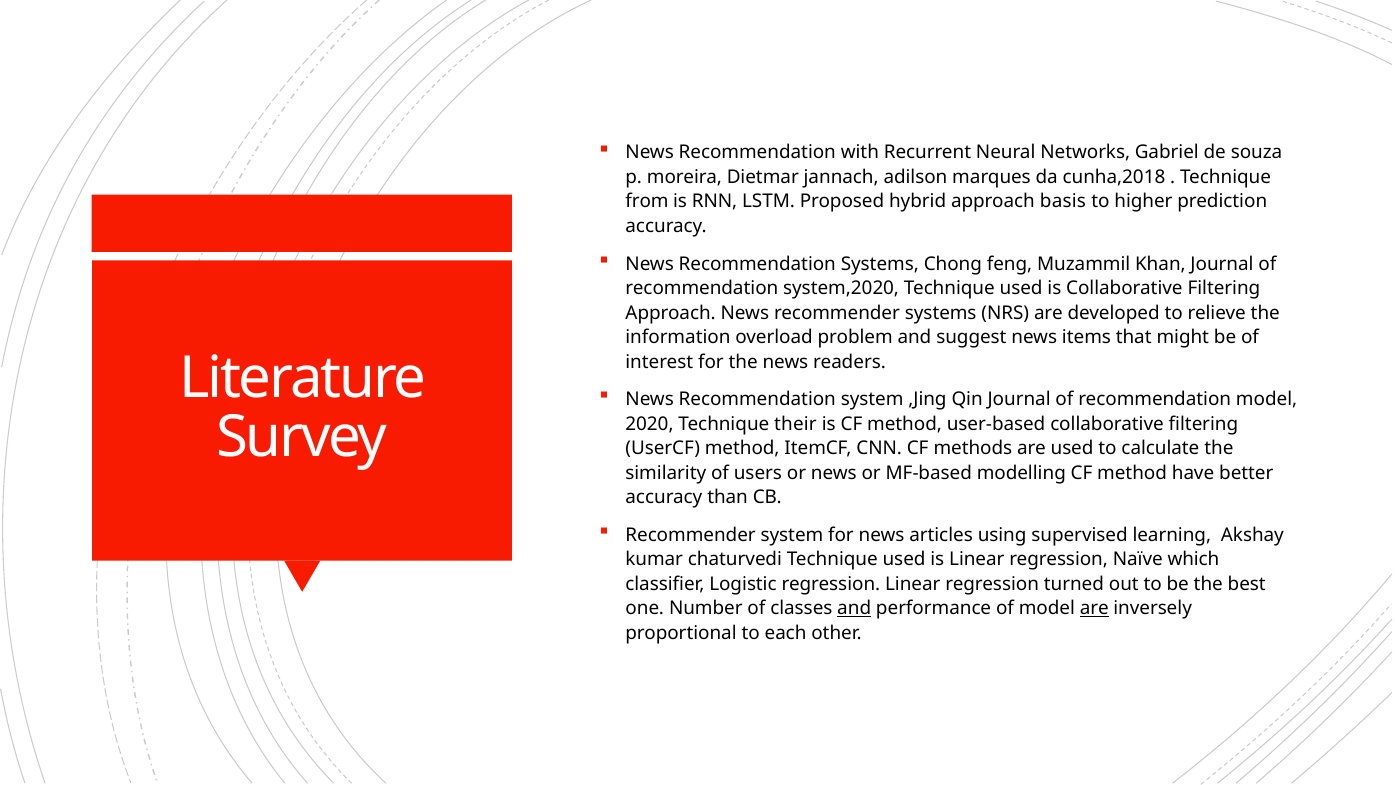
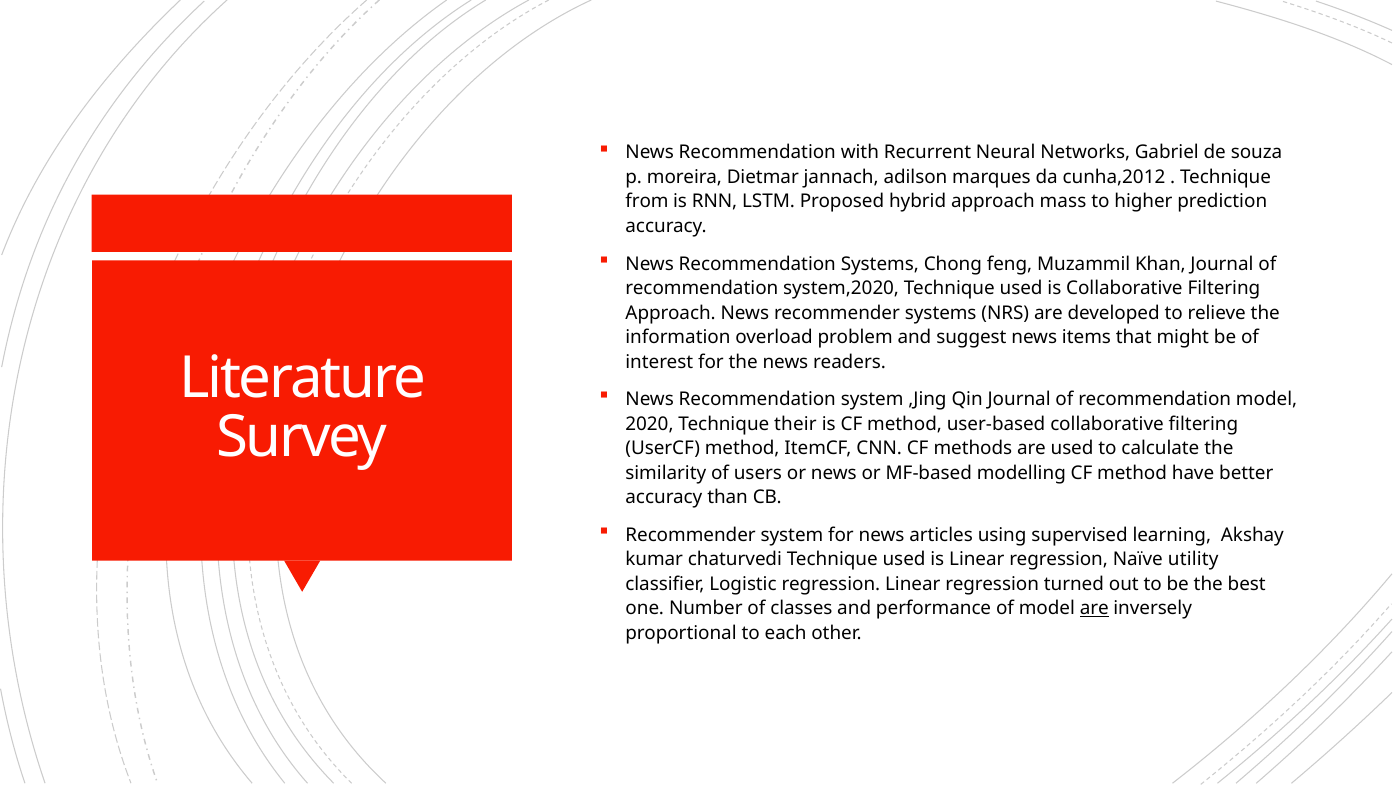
cunha,2018: cunha,2018 -> cunha,2012
basis: basis -> mass
which: which -> utility
and at (854, 608) underline: present -> none
